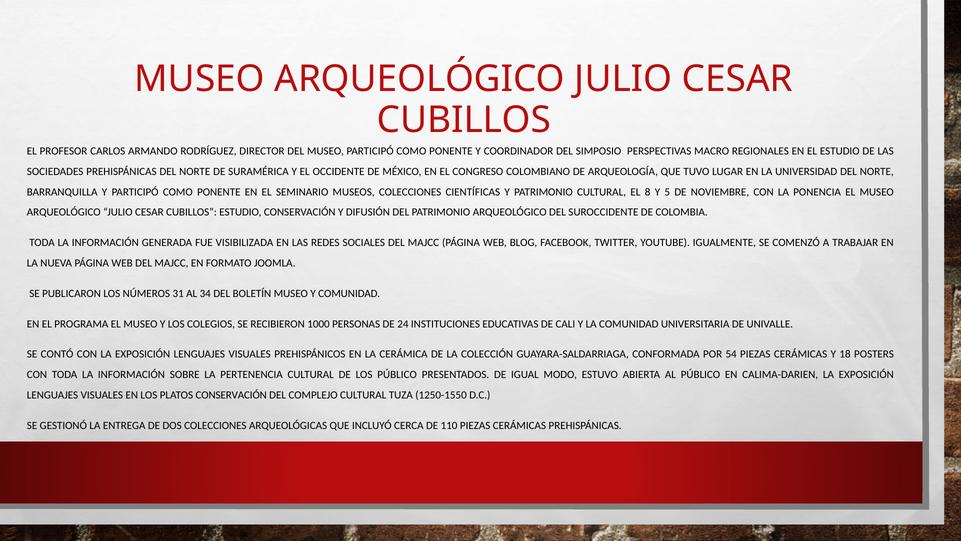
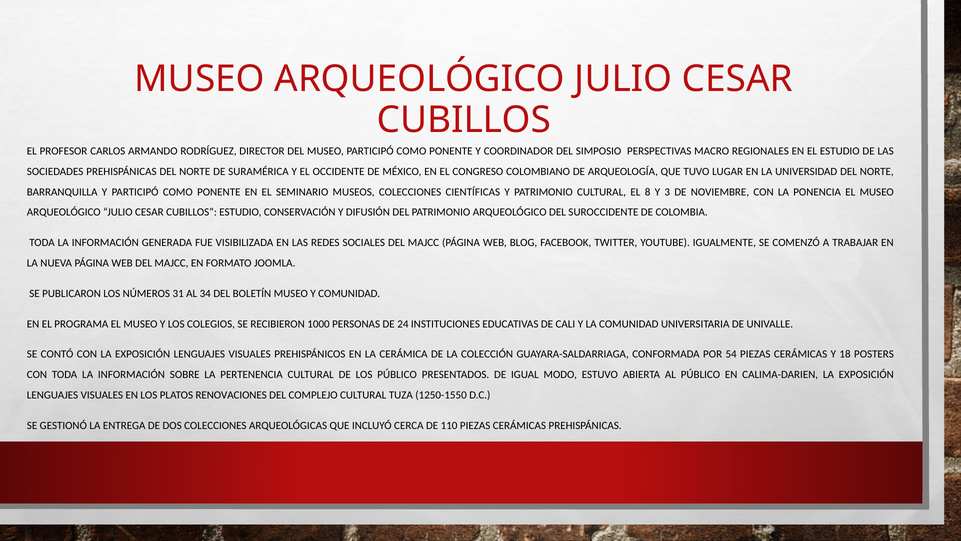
5: 5 -> 3
PLATOS CONSERVACIÓN: CONSERVACIÓN -> RENOVACIONES
